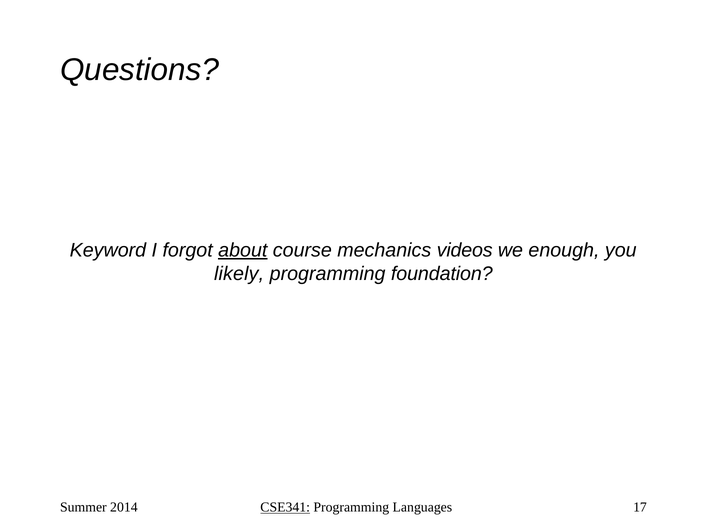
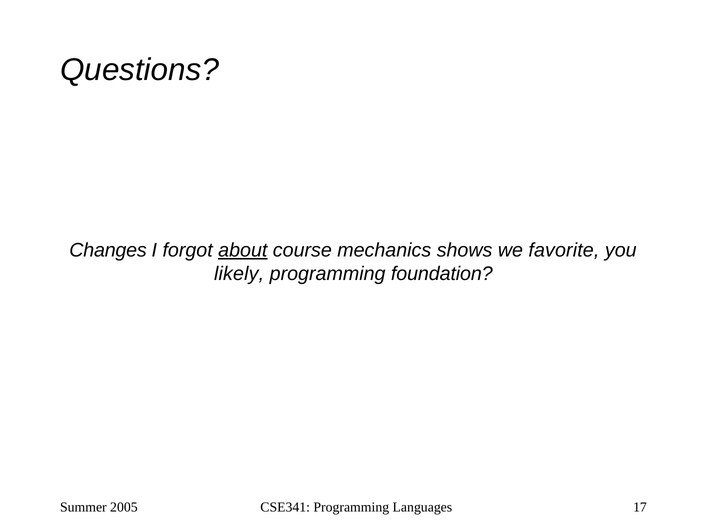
Keyword: Keyword -> Changes
videos: videos -> shows
enough: enough -> favorite
2014: 2014 -> 2005
CSE341 underline: present -> none
